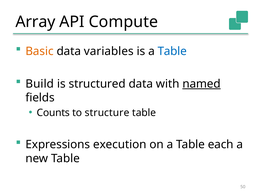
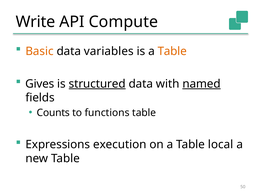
Array: Array -> Write
Table at (172, 51) colour: blue -> orange
Build: Build -> Gives
structured underline: none -> present
structure: structure -> functions
each: each -> local
